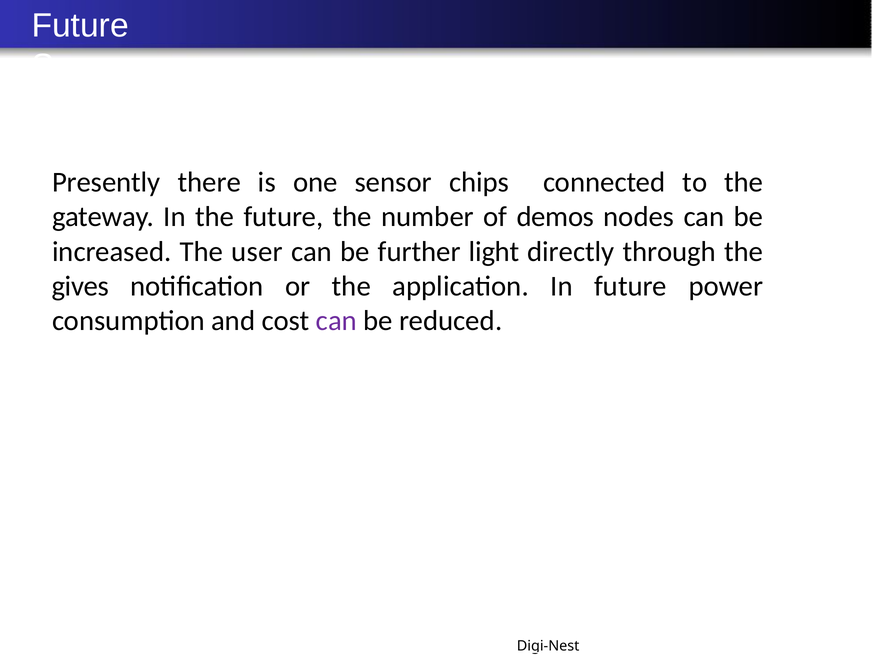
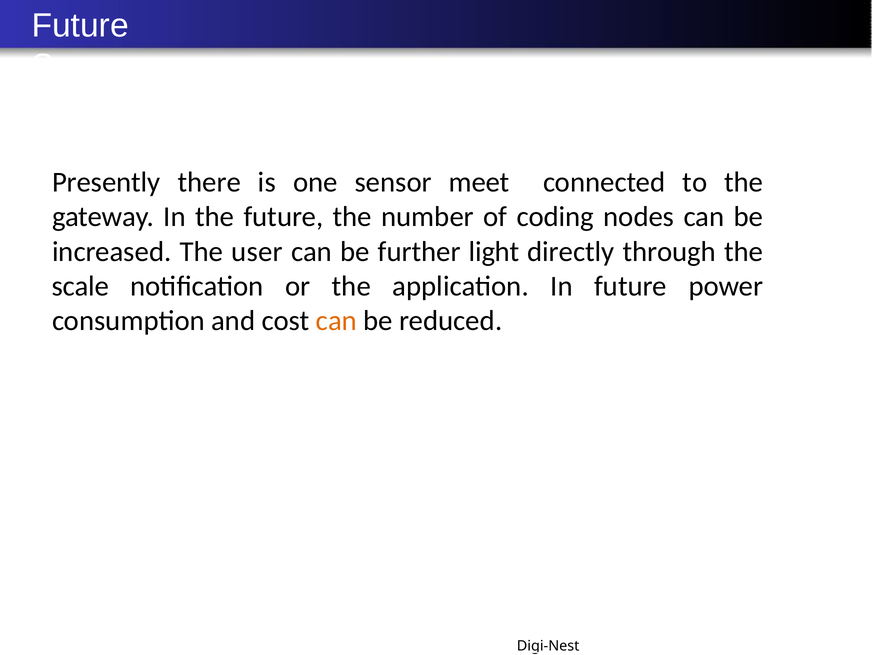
chips: chips -> meet
demos: demos -> coding
gives: gives -> scale
can at (336, 321) colour: purple -> orange
